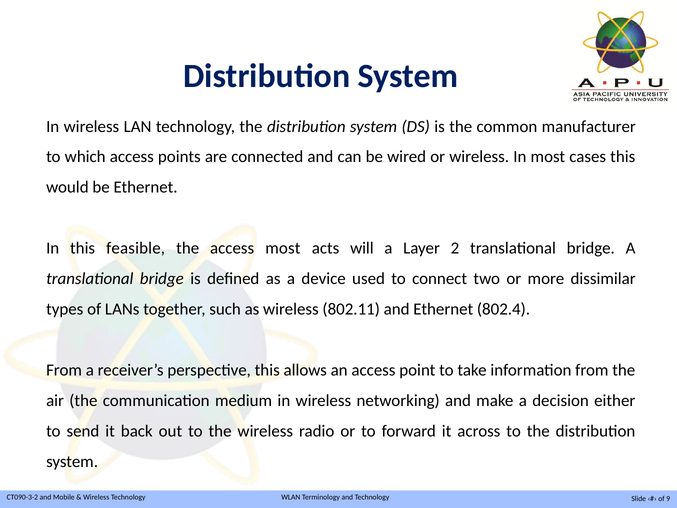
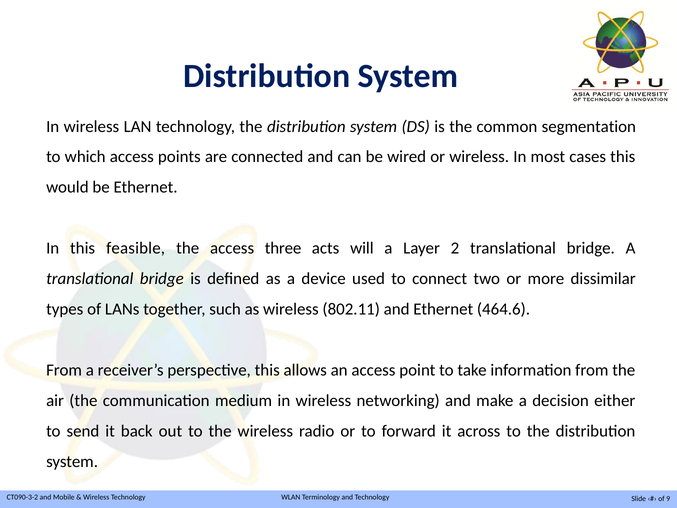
manufacturer: manufacturer -> segmentation
access most: most -> three
802.4: 802.4 -> 464.6
